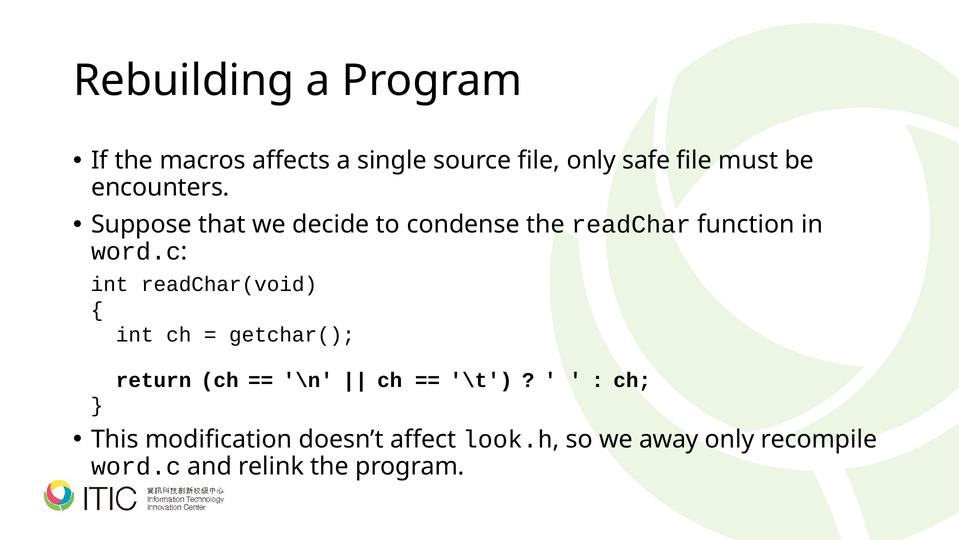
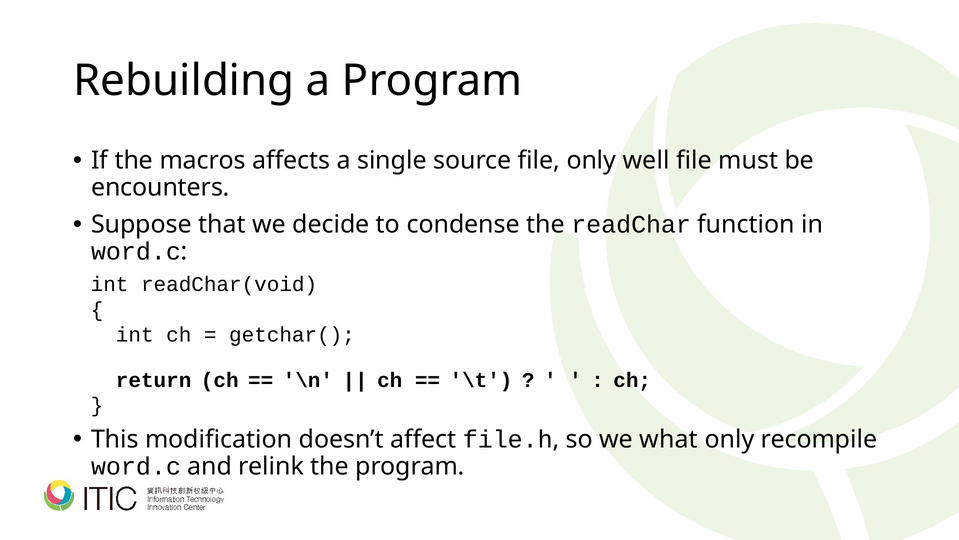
safe: safe -> well
look.h: look.h -> file.h
away: away -> what
